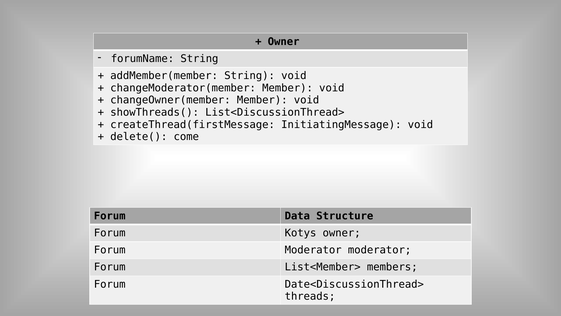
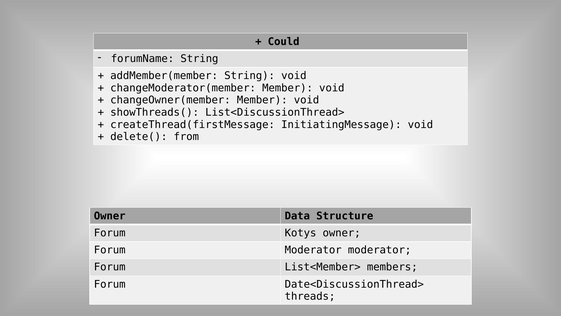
Owner at (284, 41): Owner -> Could
come: come -> from
Forum at (110, 216): Forum -> Owner
